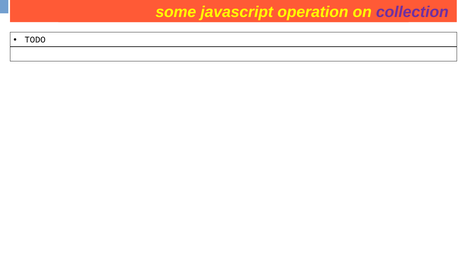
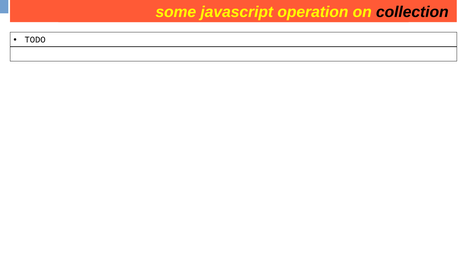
collection at (412, 12) colour: purple -> black
